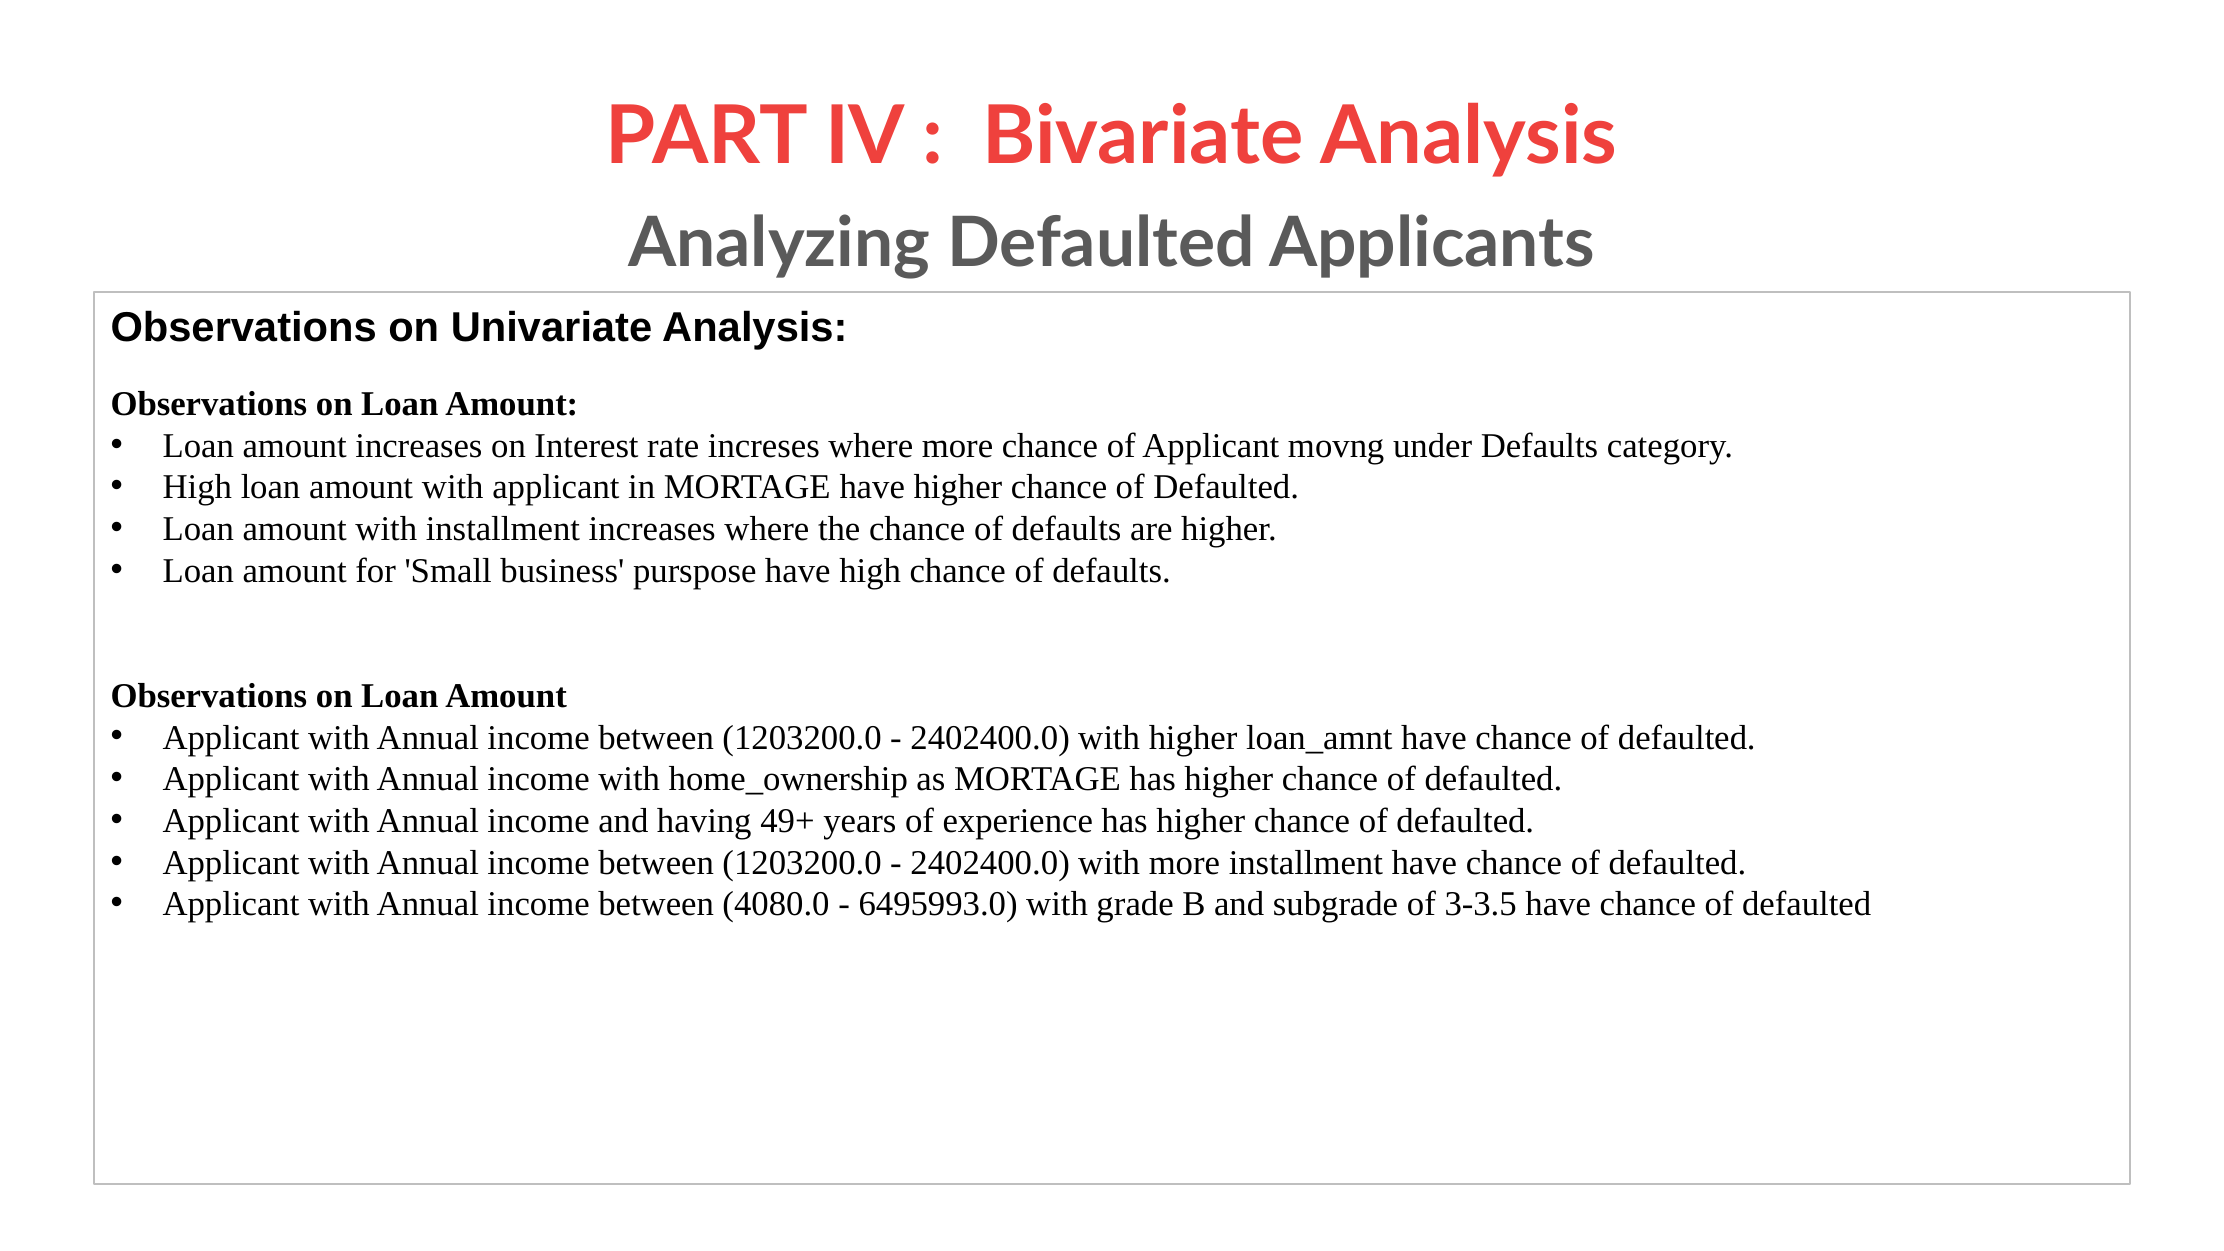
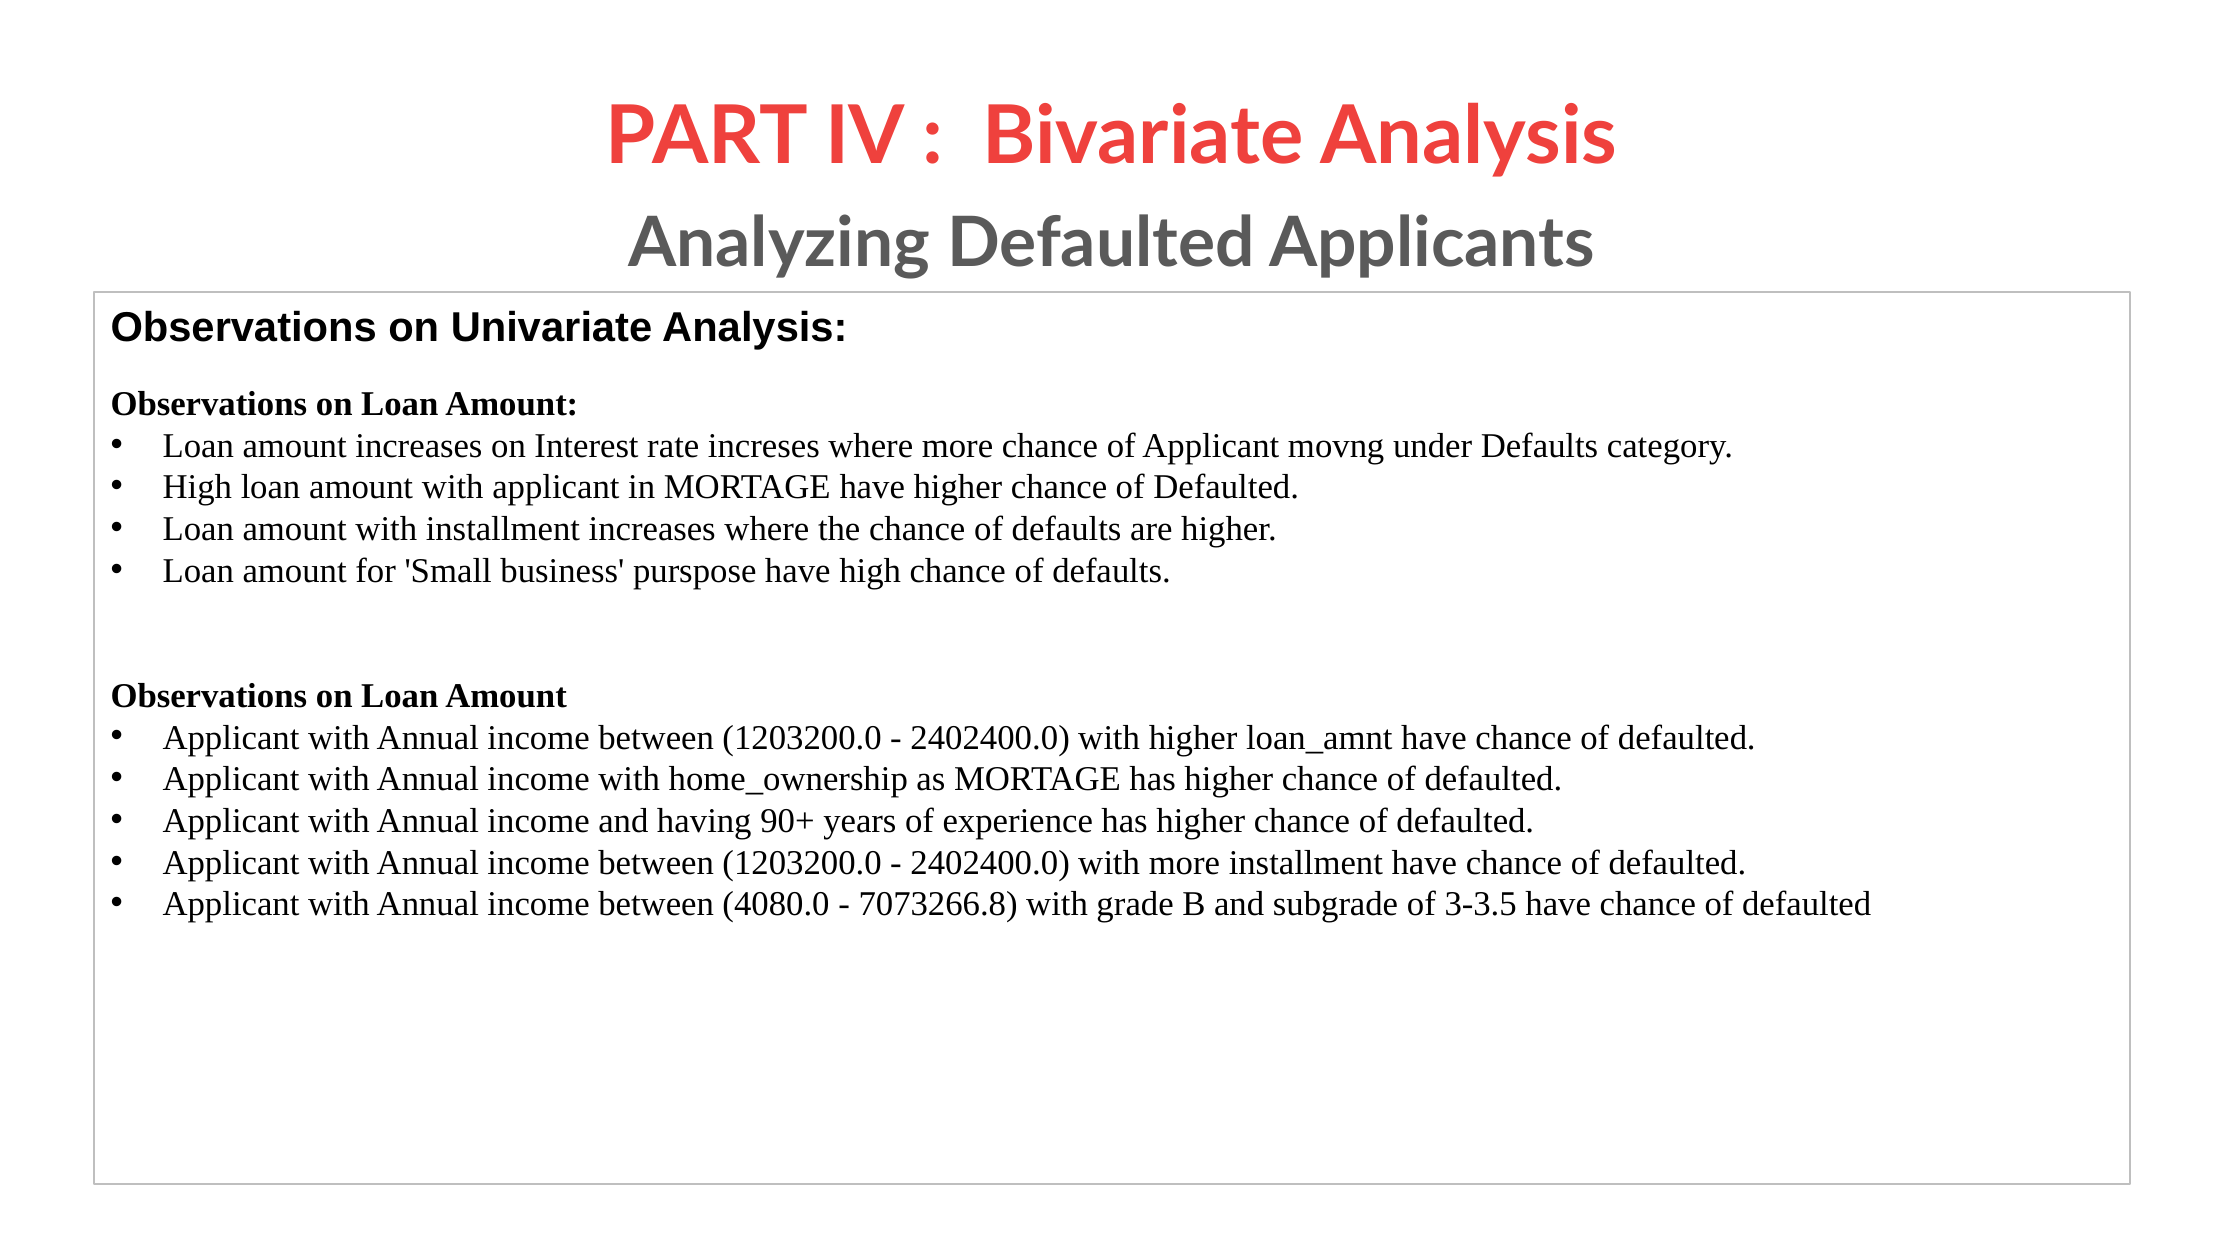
49+: 49+ -> 90+
6495993.0: 6495993.0 -> 7073266.8
